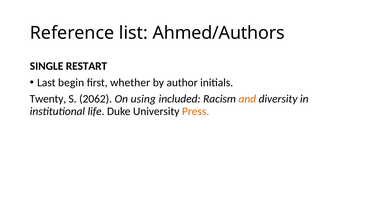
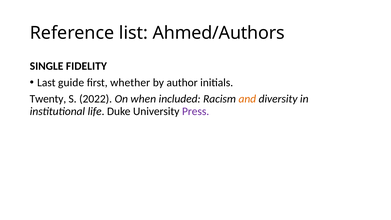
RESTART: RESTART -> FIDELITY
begin: begin -> guide
2062: 2062 -> 2022
using: using -> when
Press colour: orange -> purple
